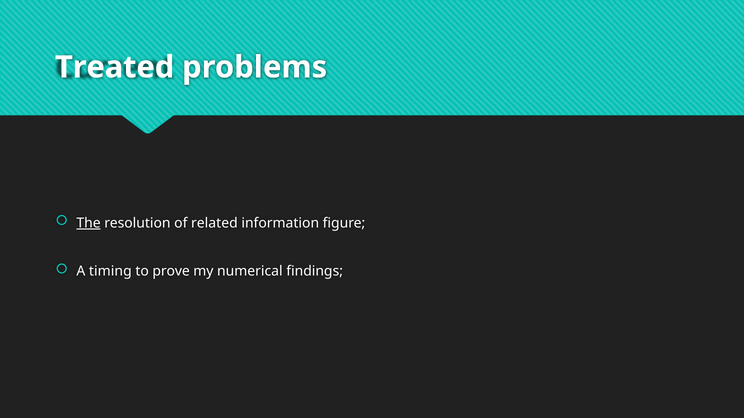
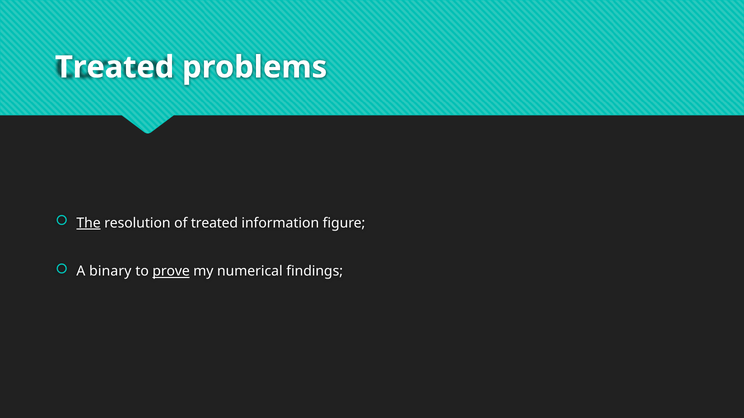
of related: related -> treated
timing: timing -> binary
prove underline: none -> present
